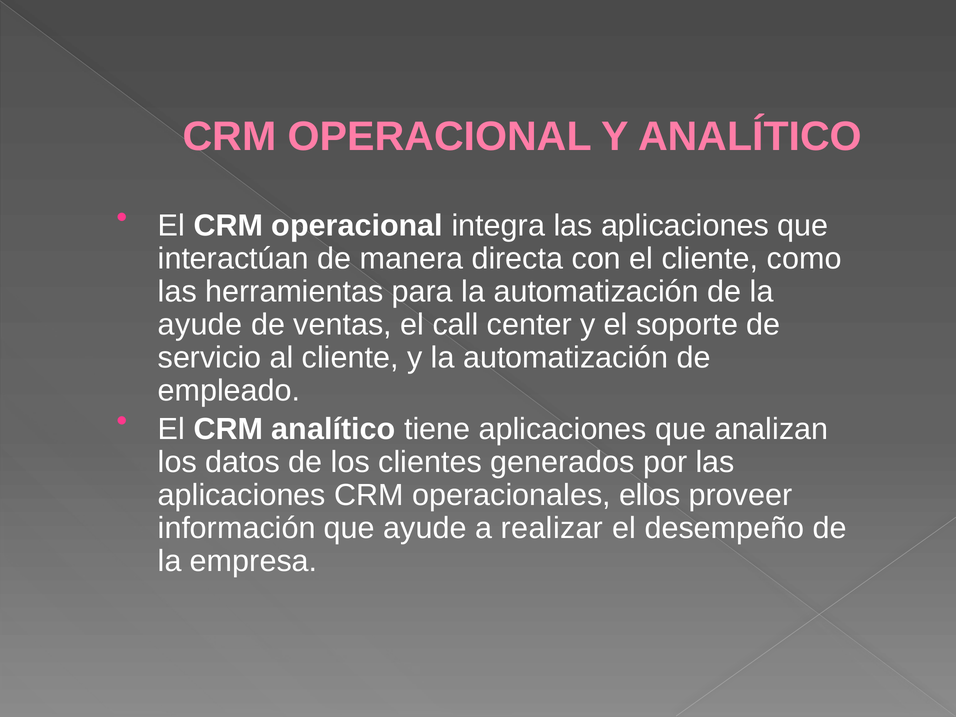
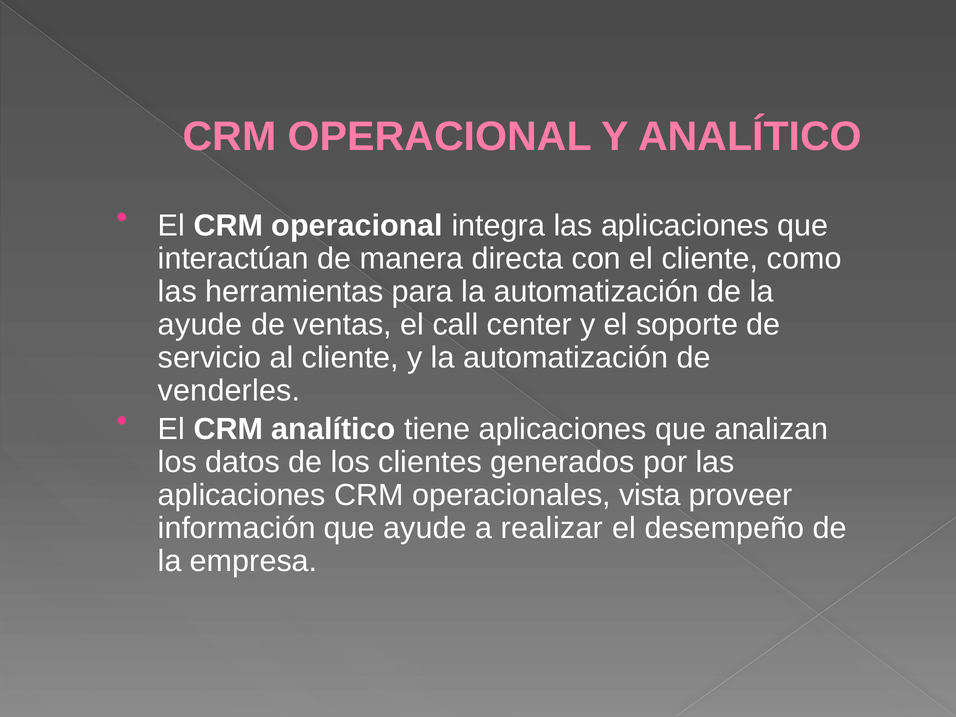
empleado: empleado -> venderles
ellos: ellos -> vista
